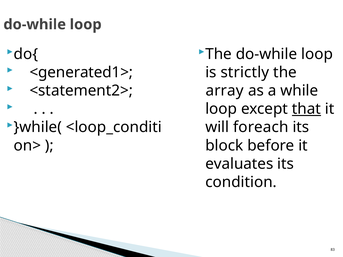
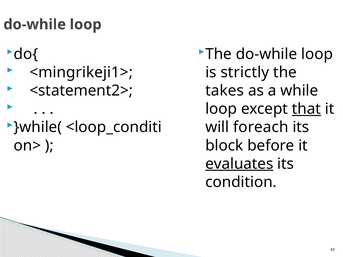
<generated1>: <generated1> -> <mingrikeji1>
array: array -> takes
evaluates underline: none -> present
